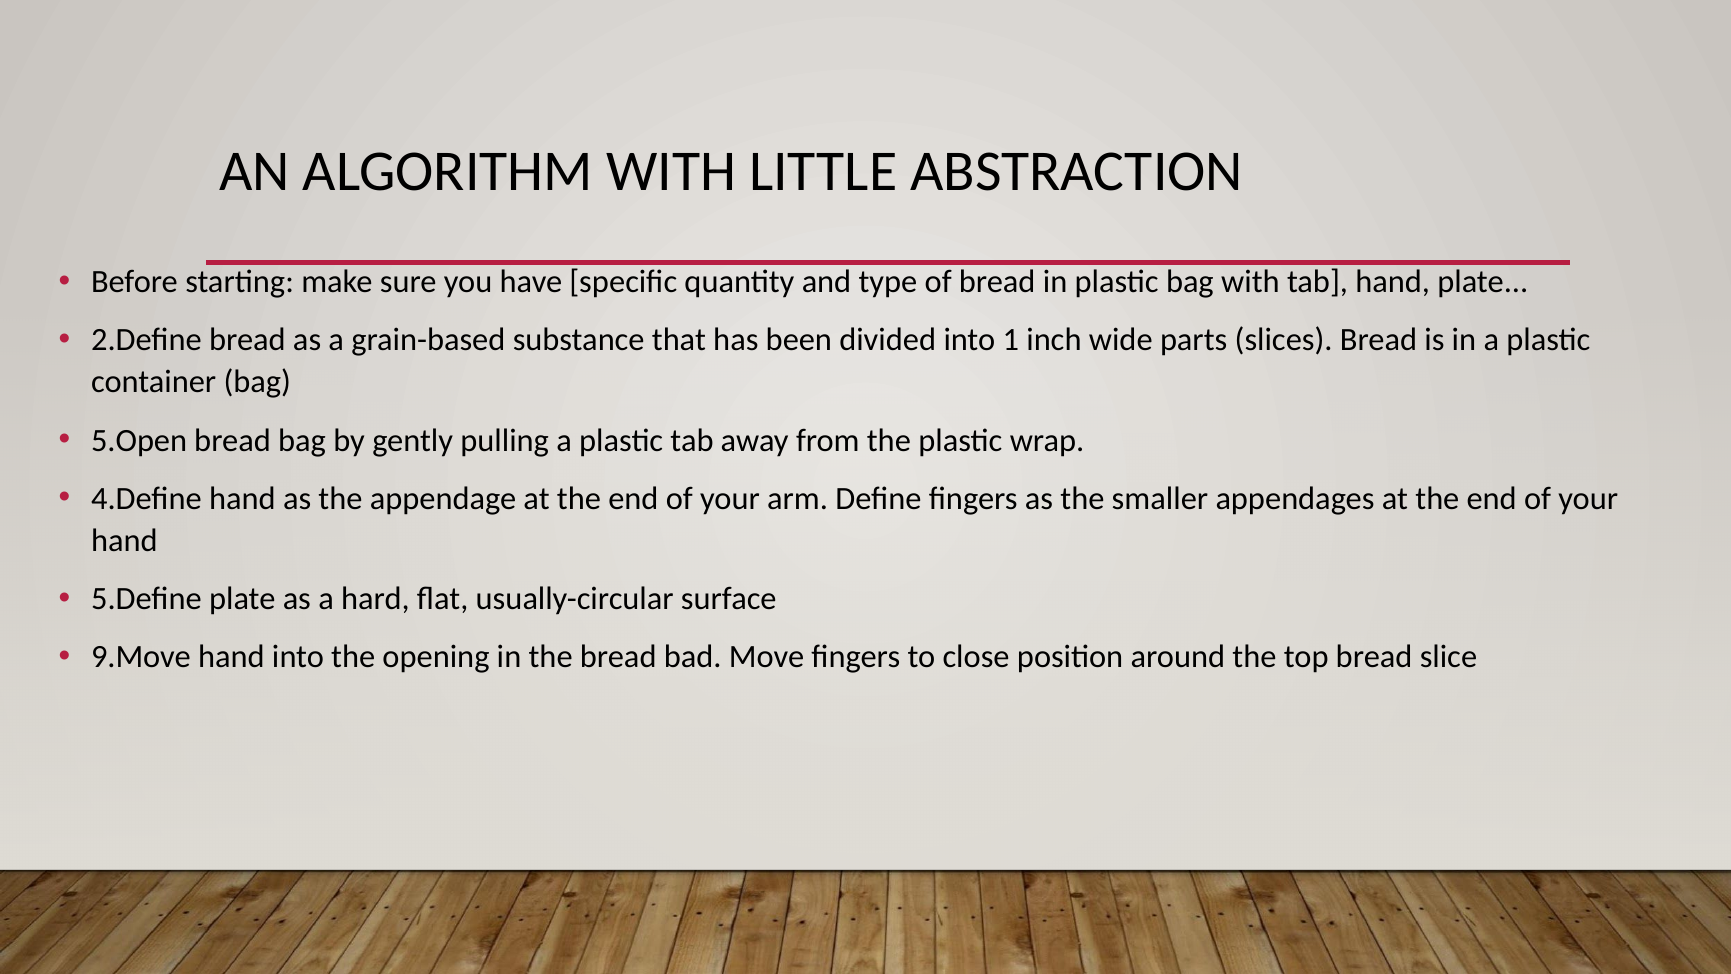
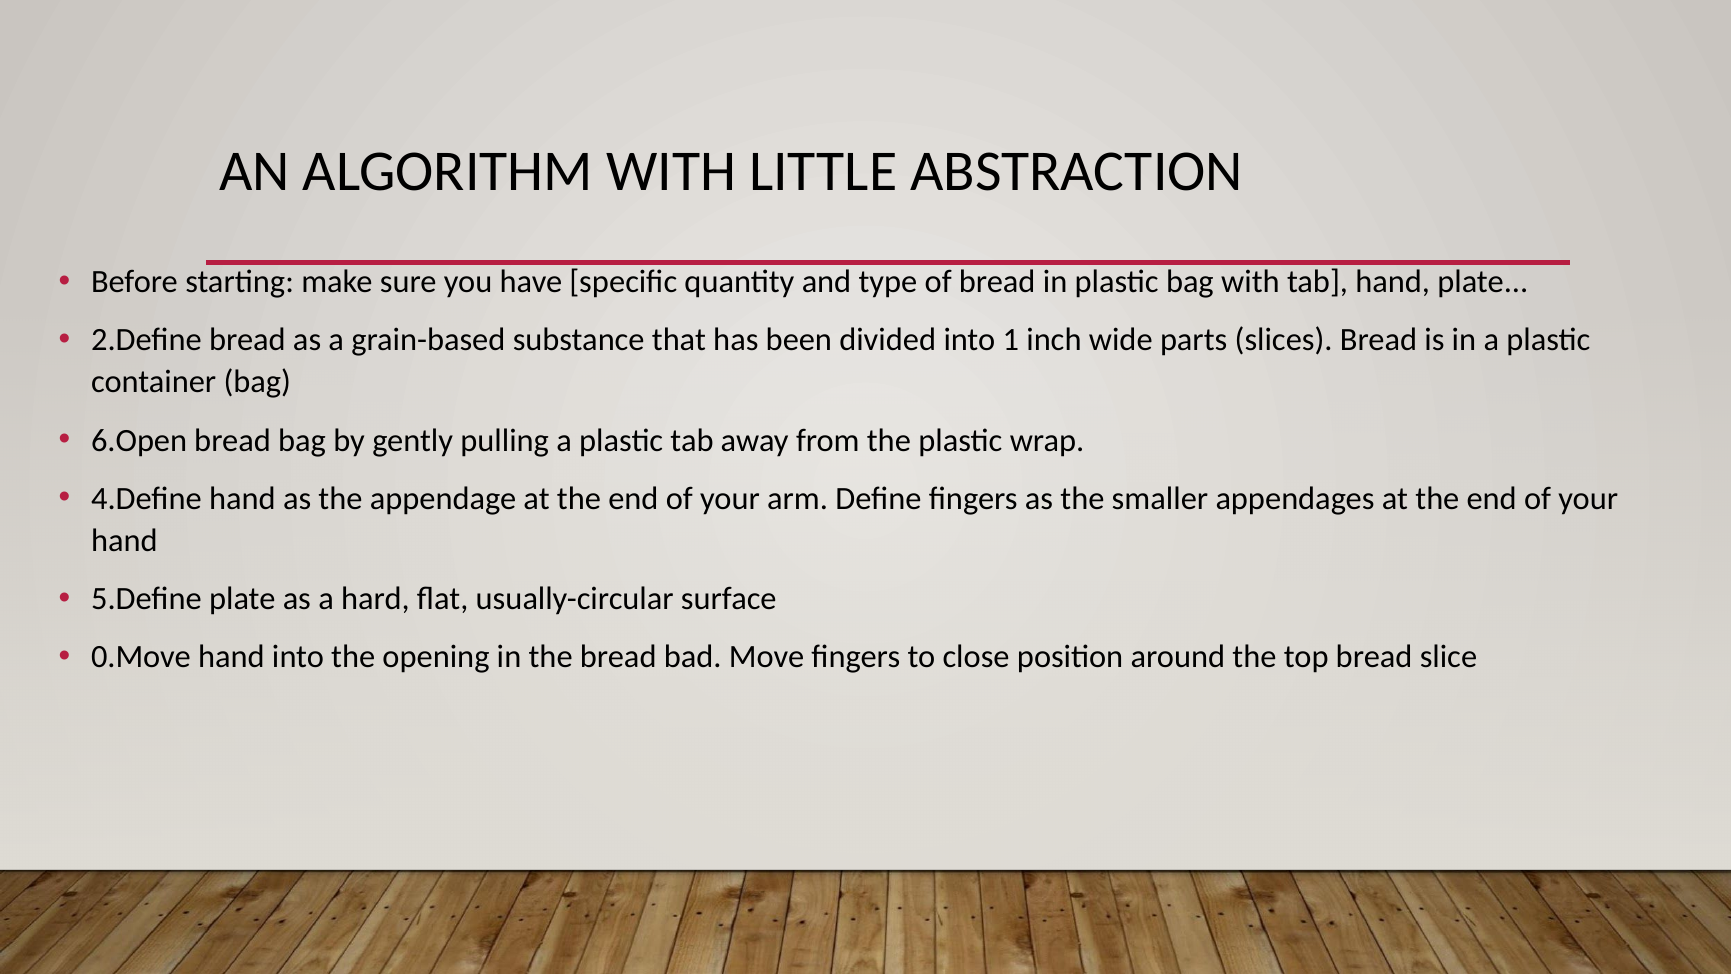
5.Open: 5.Open -> 6.Open
9.Move: 9.Move -> 0.Move
